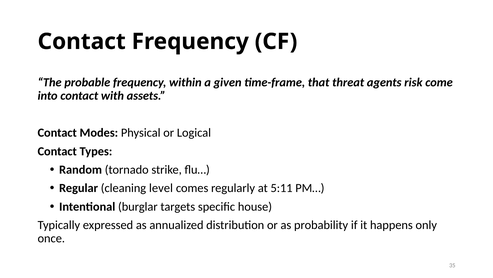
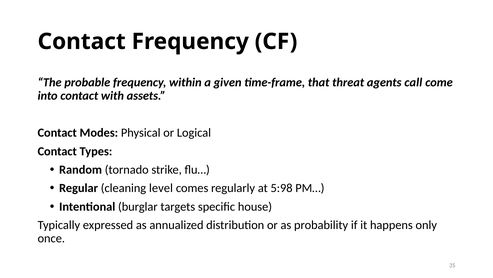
risk: risk -> call
5:11: 5:11 -> 5:98
